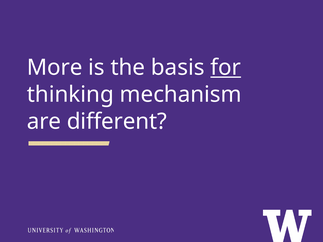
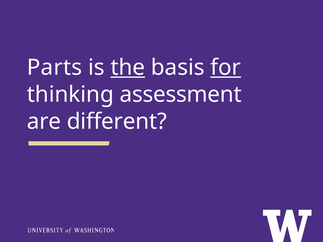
More: More -> Parts
the underline: none -> present
mechanism: mechanism -> assessment
